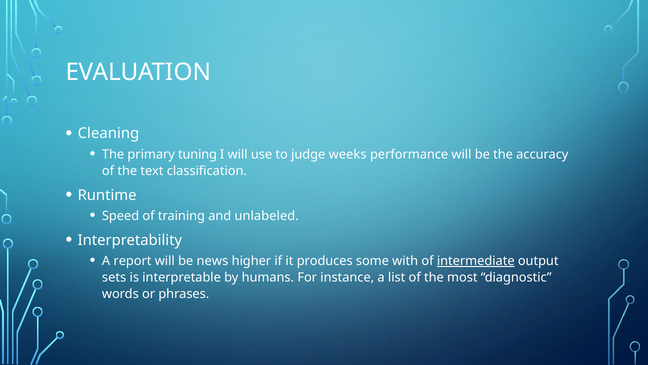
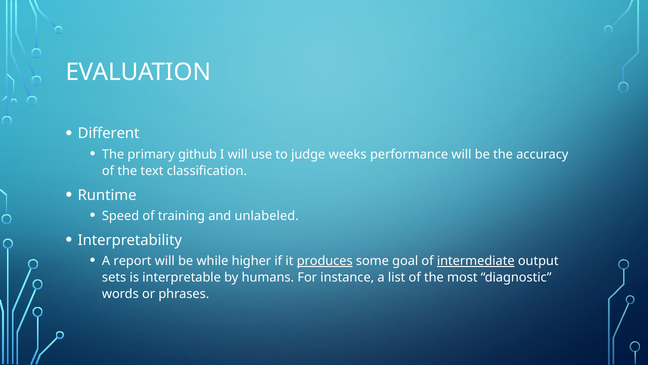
Cleaning: Cleaning -> Different
tuning: tuning -> github
news: news -> while
produces underline: none -> present
with: with -> goal
